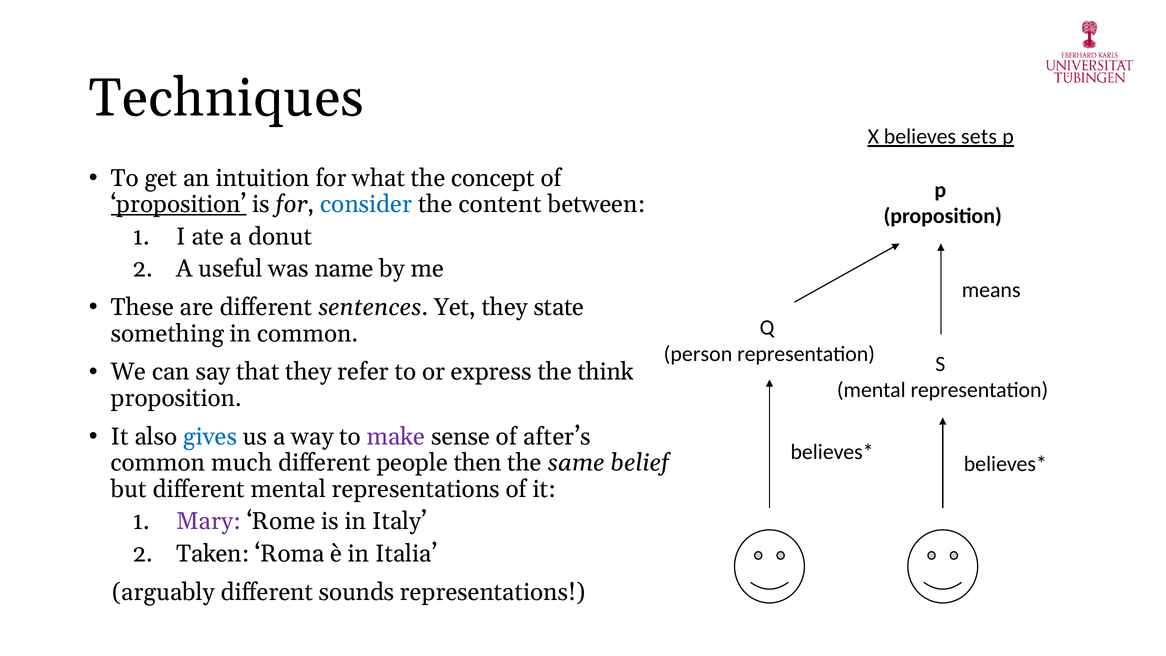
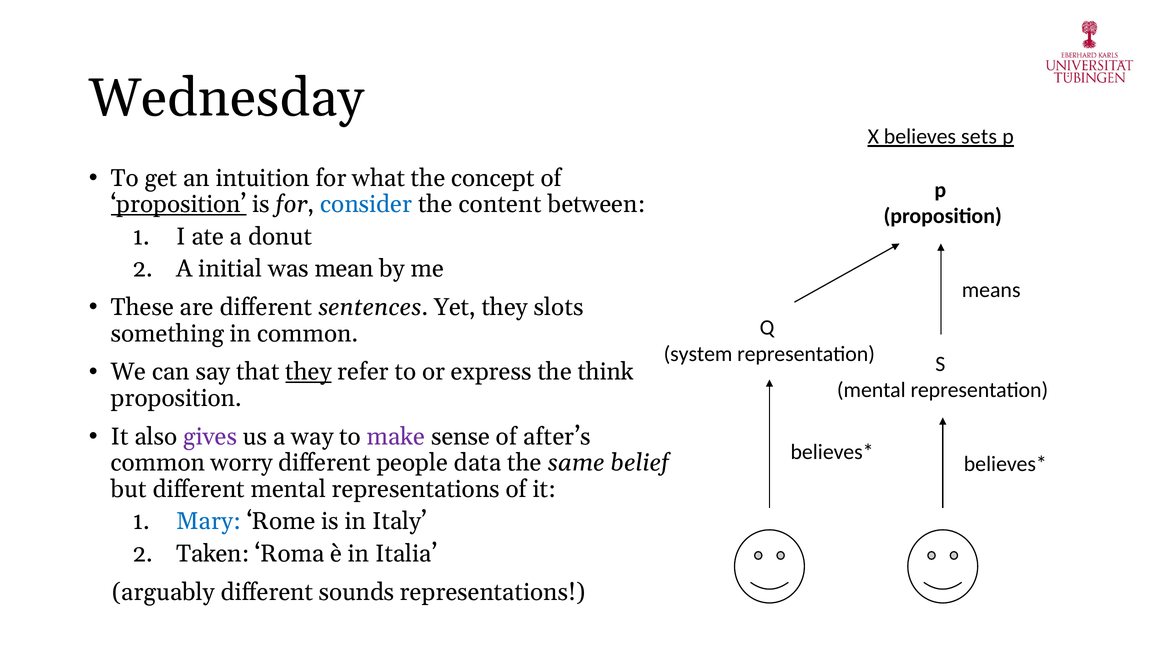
Techniques: Techniques -> Wednesday
useful: useful -> initial
name: name -> mean
state: state -> slots
person: person -> system
they at (308, 372) underline: none -> present
gives colour: blue -> purple
much: much -> worry
then: then -> data
Mary colour: purple -> blue
